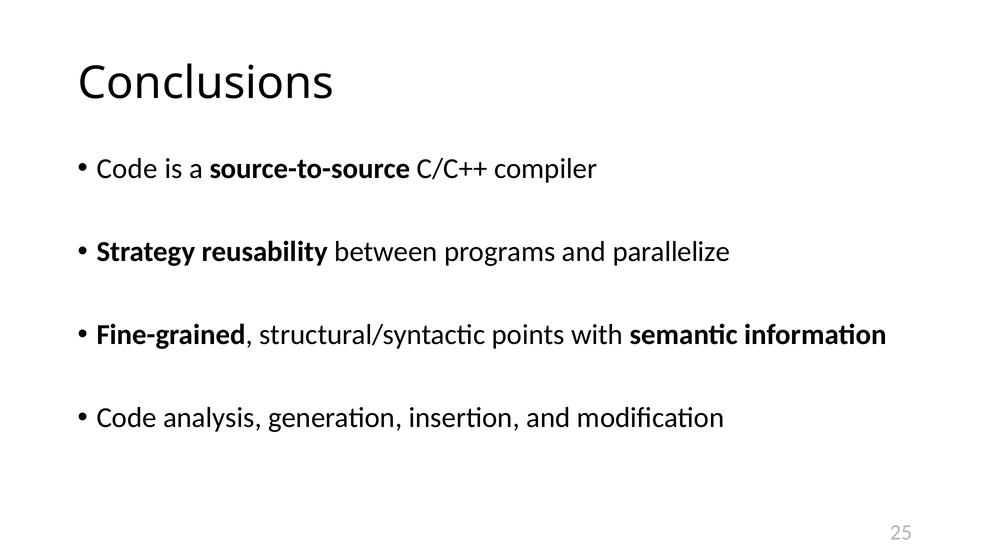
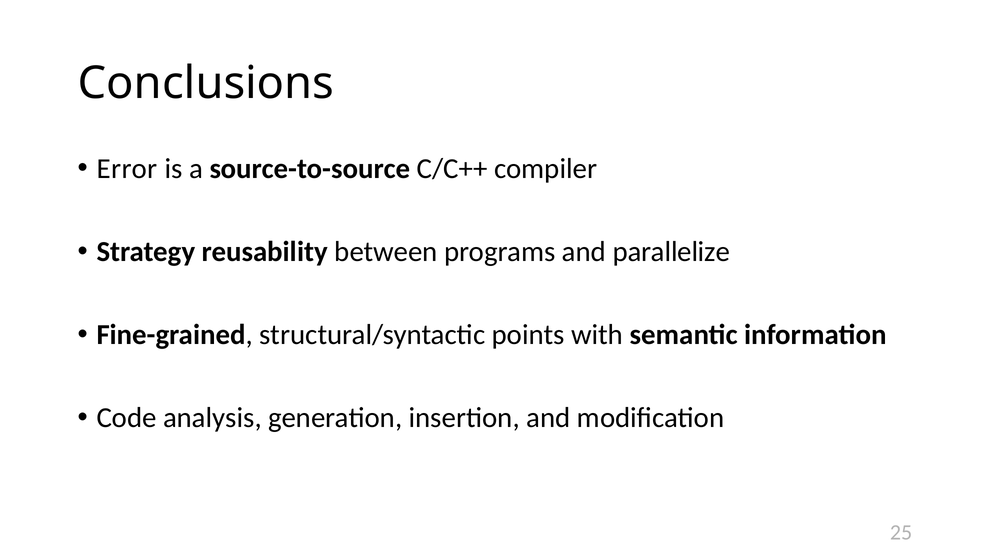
Code at (127, 169): Code -> Error
